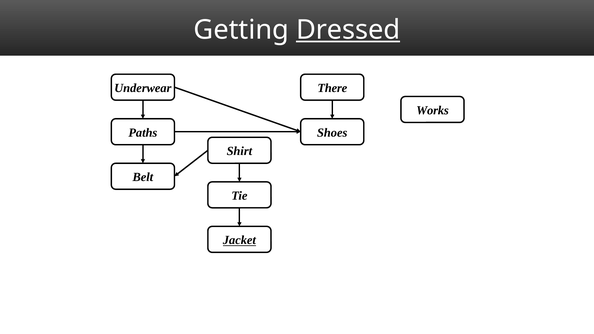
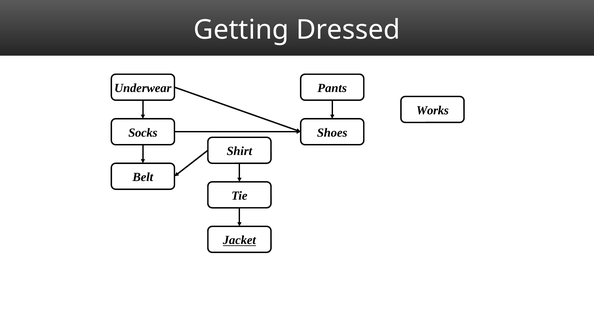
Dressed underline: present -> none
There: There -> Pants
Paths: Paths -> Socks
